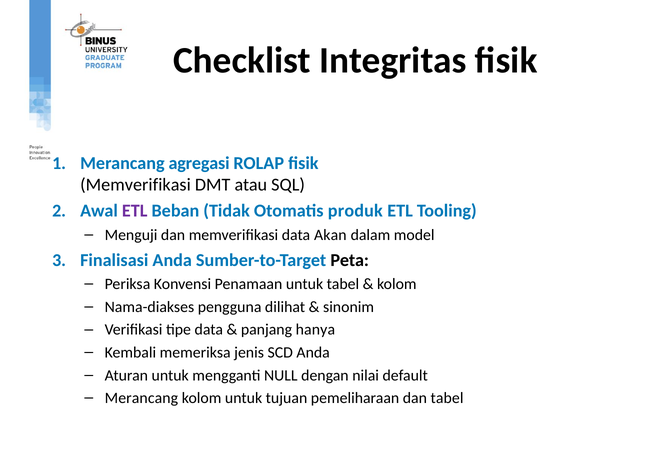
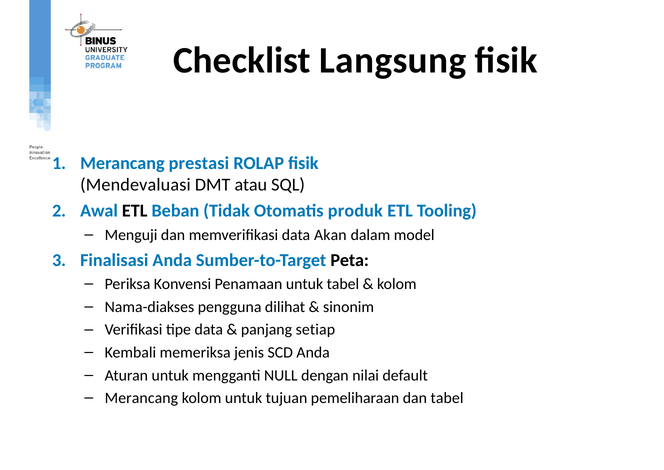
Integritas: Integritas -> Langsung
agregasi: agregasi -> prestasi
Memverifikasi at (135, 185): Memverifikasi -> Mendevaluasi
ETL at (135, 211) colour: purple -> black
hanya: hanya -> setiap
